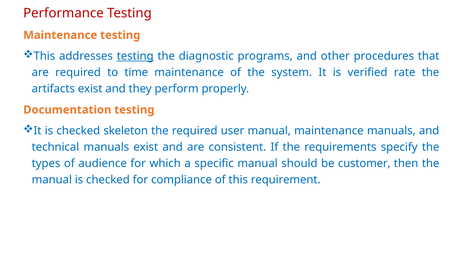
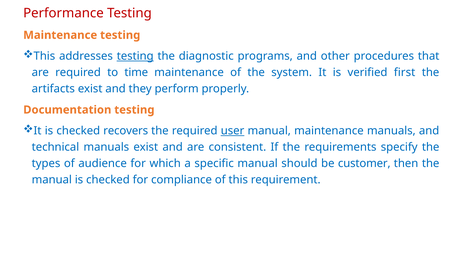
rate: rate -> first
skeleton: skeleton -> recovers
user underline: none -> present
